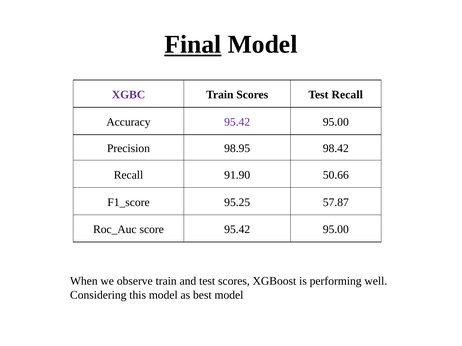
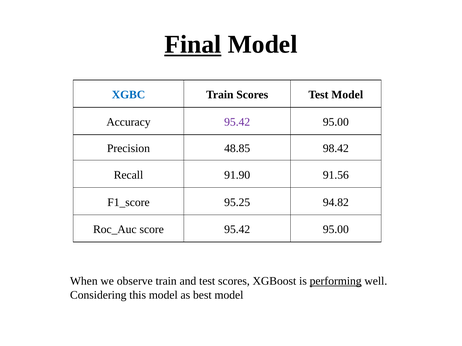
XGBC colour: purple -> blue
Test Recall: Recall -> Model
98.95: 98.95 -> 48.85
50.66: 50.66 -> 91.56
57.87: 57.87 -> 94.82
performing underline: none -> present
